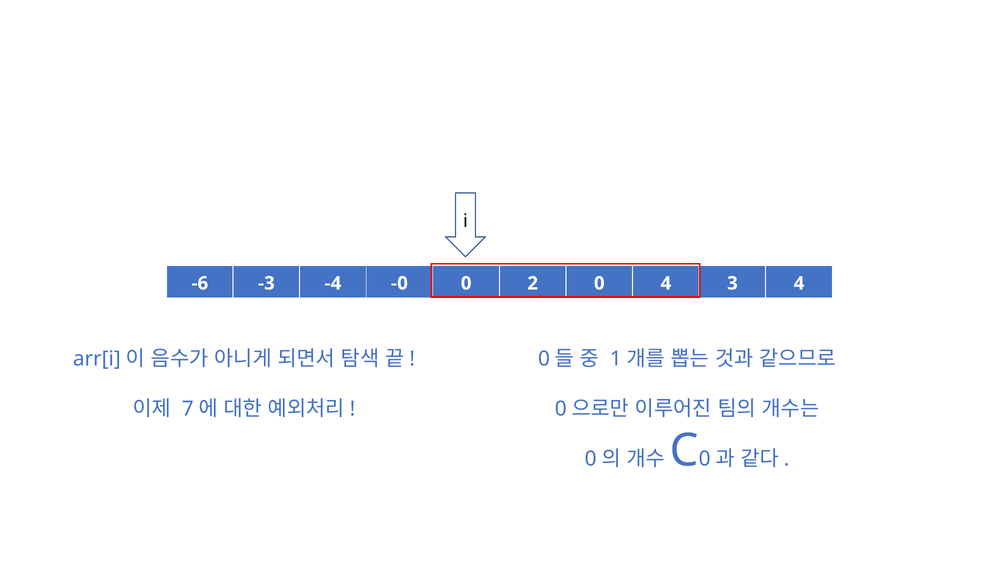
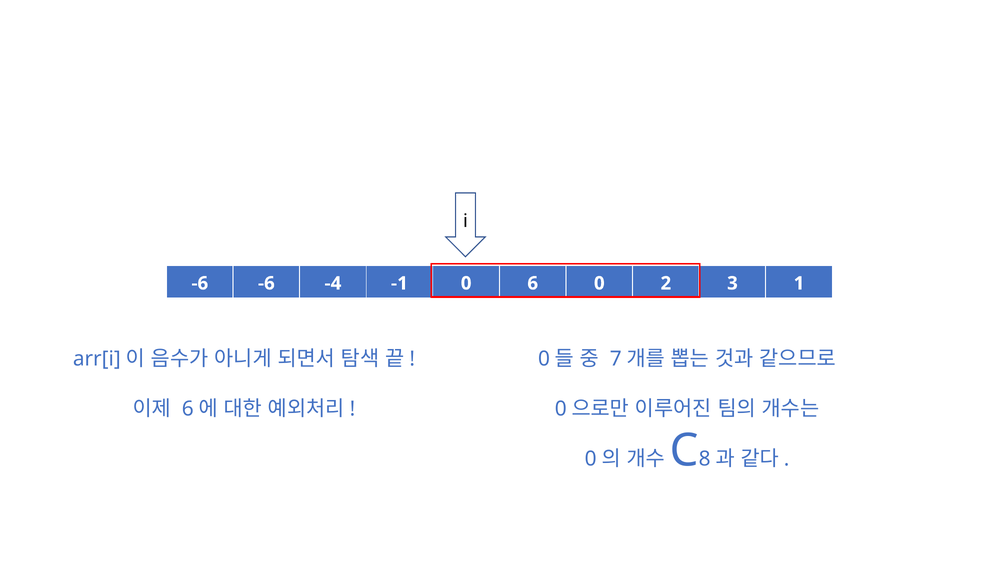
-6 -3: -3 -> -6
-0: -0 -> -1
0 2: 2 -> 6
0 4: 4 -> 2
3 4: 4 -> 1
1: 1 -> 7
7 at (188, 409): 7 -> 6
0 at (705, 459): 0 -> 8
